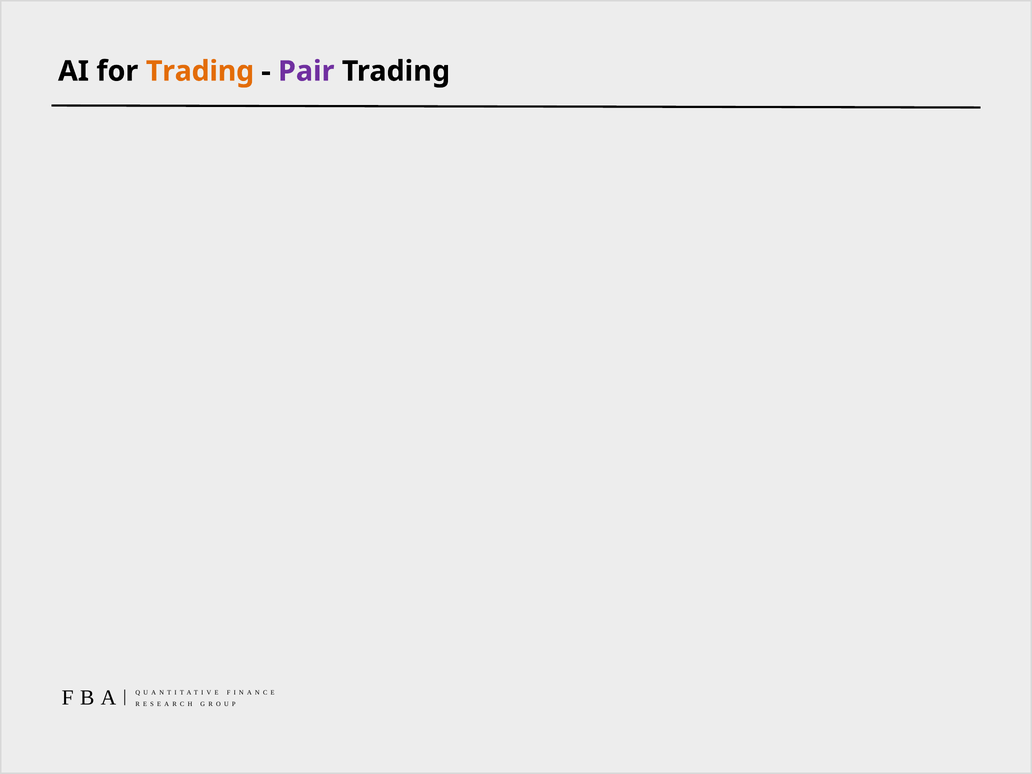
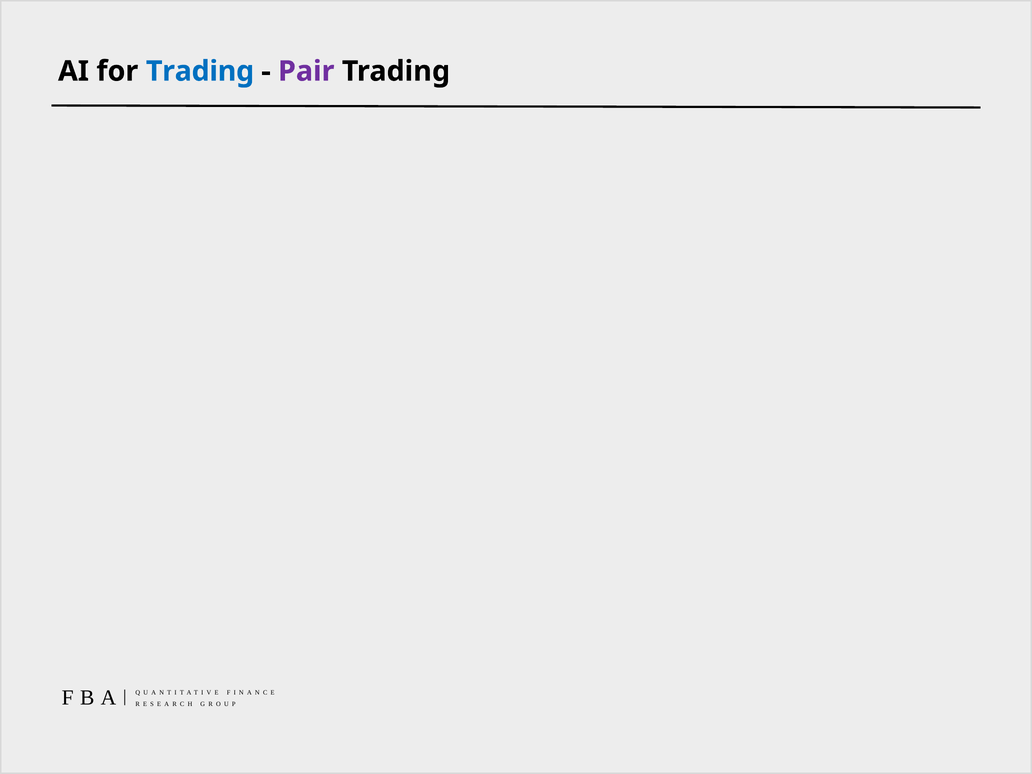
Trading at (200, 71) colour: orange -> blue
